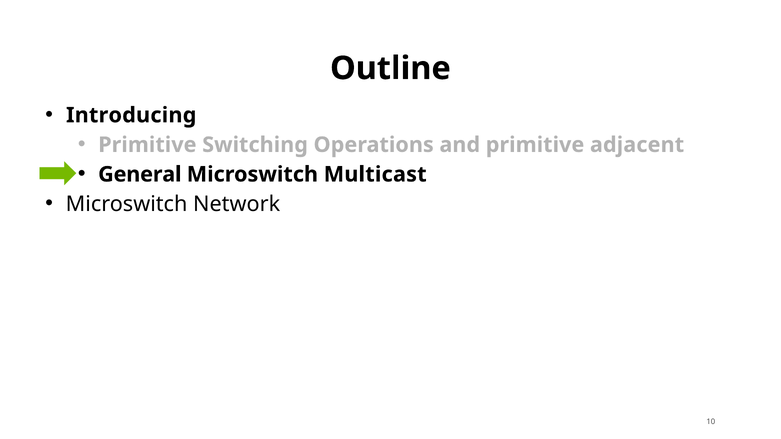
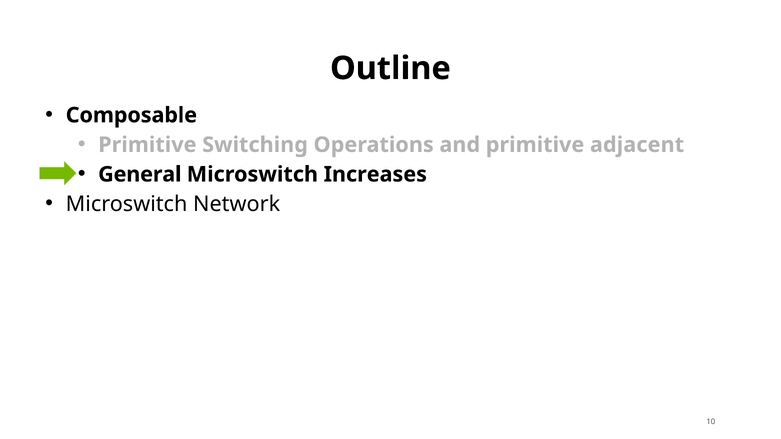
Introducing: Introducing -> Composable
Multicast: Multicast -> Increases
